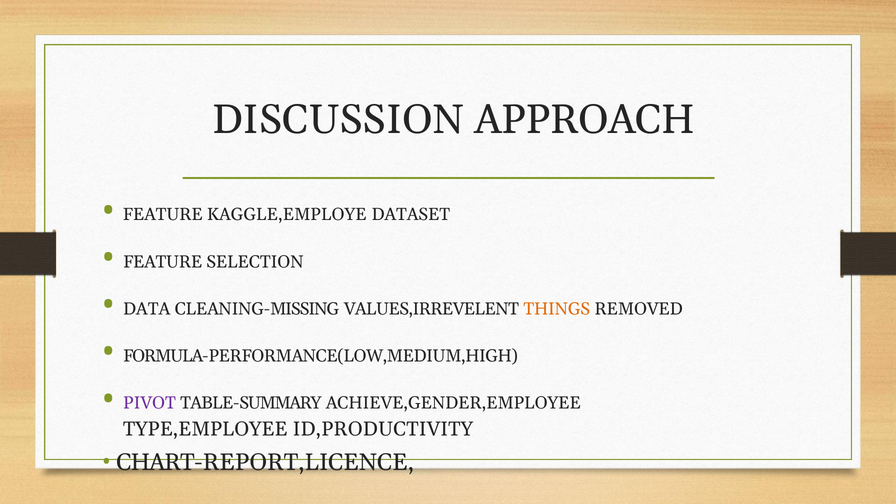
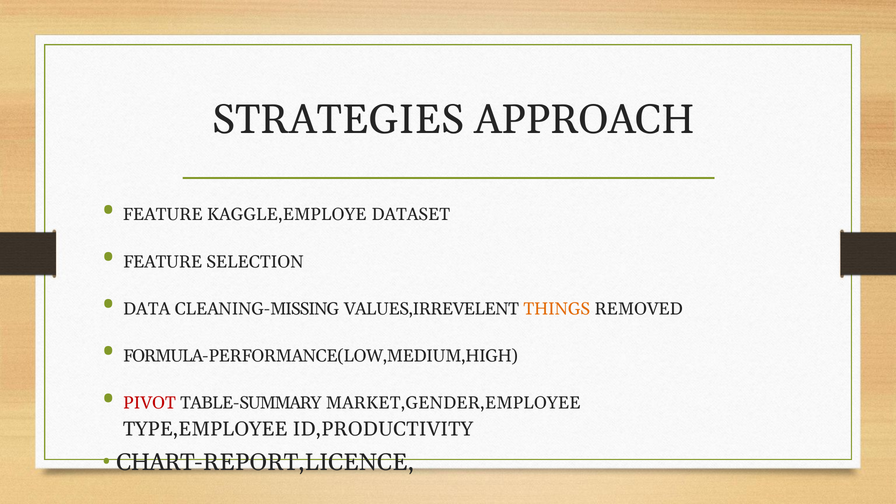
DISCUSSION: DISCUSSION -> STRATEGIES
PIVOT colour: purple -> red
ACHIEVE,GENDER,EMPLOYEE: ACHIEVE,GENDER,EMPLOYEE -> MARKET,GENDER,EMPLOYEE
